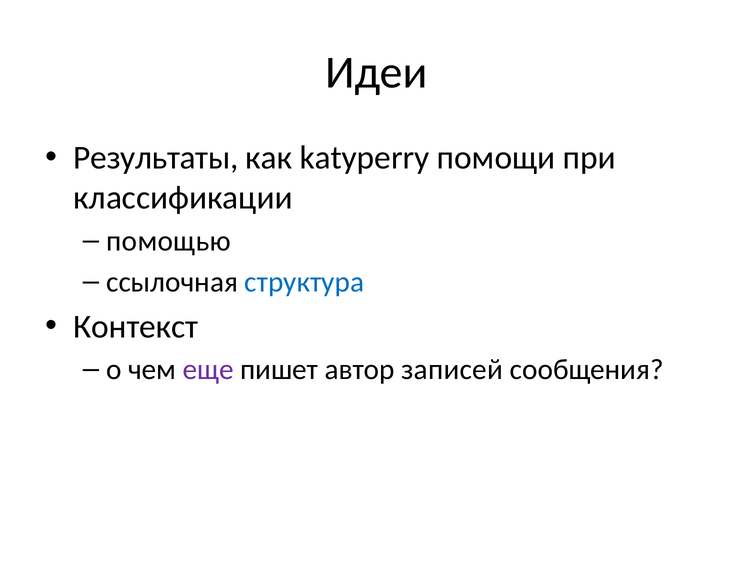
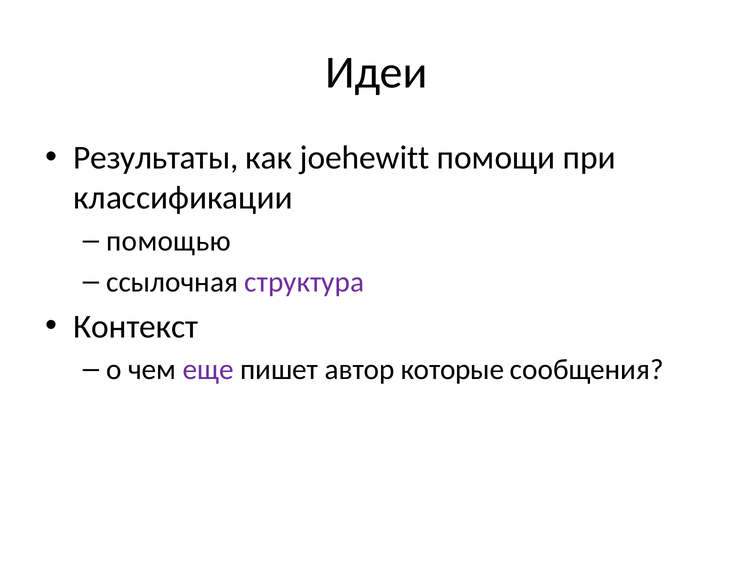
katyperry: katyperry -> joehewitt
структура colour: blue -> purple
записей: записей -> которые
